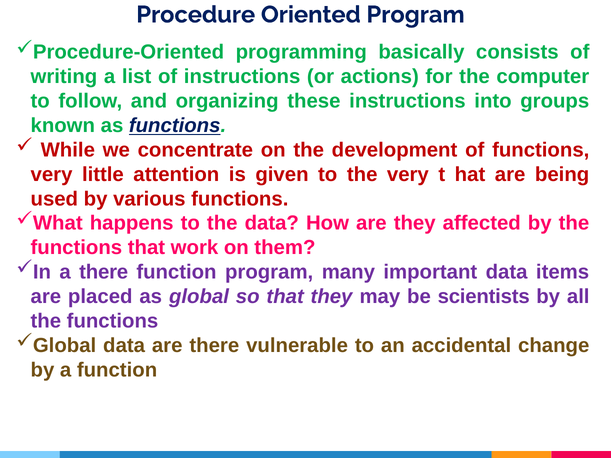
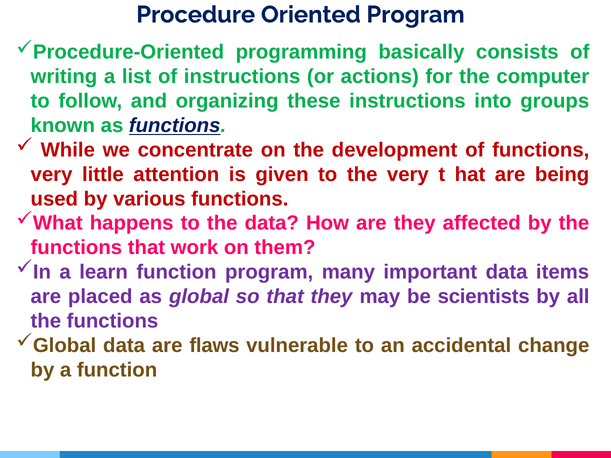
a there: there -> learn
are there: there -> flaws
